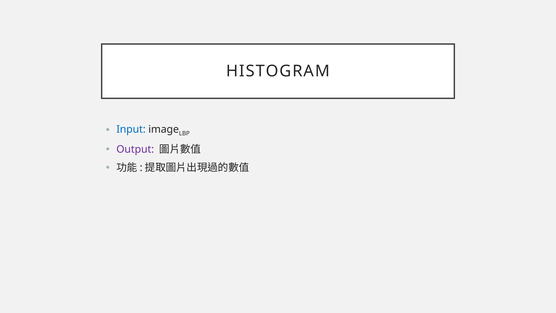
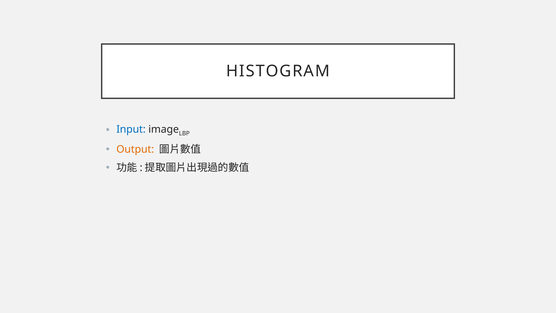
Output colour: purple -> orange
